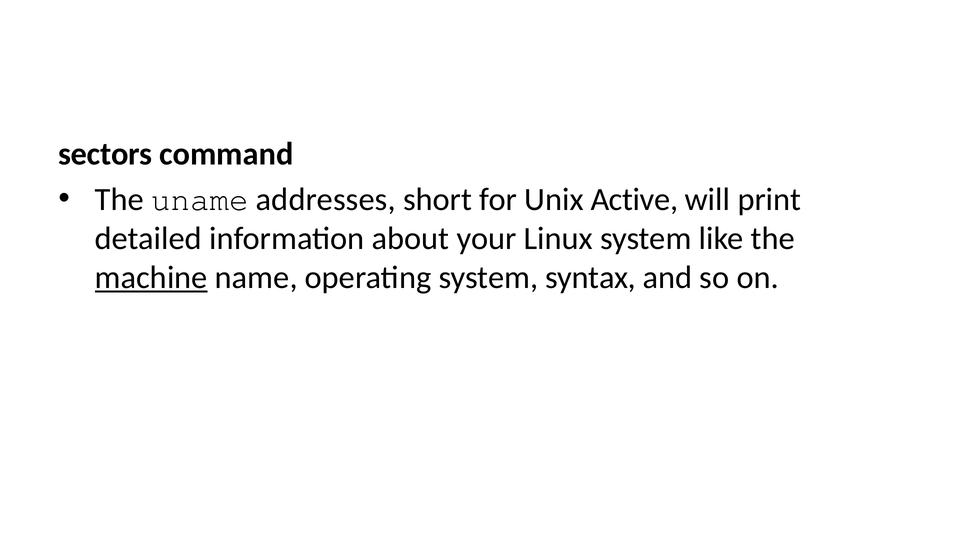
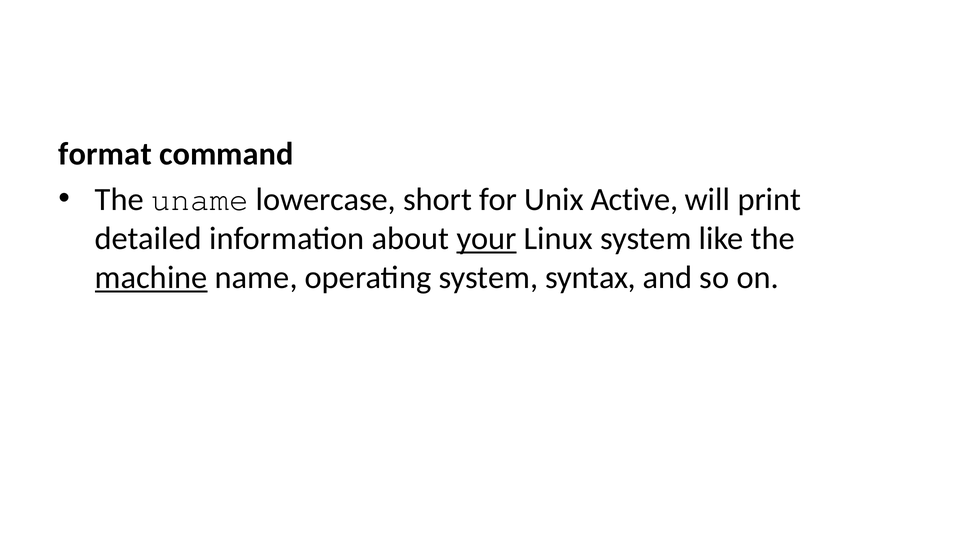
sectors: sectors -> format
addresses: addresses -> lowercase
your underline: none -> present
